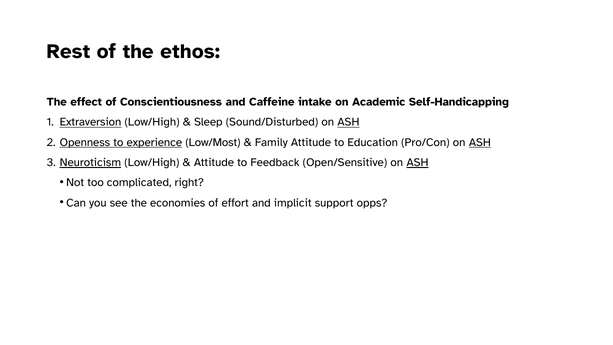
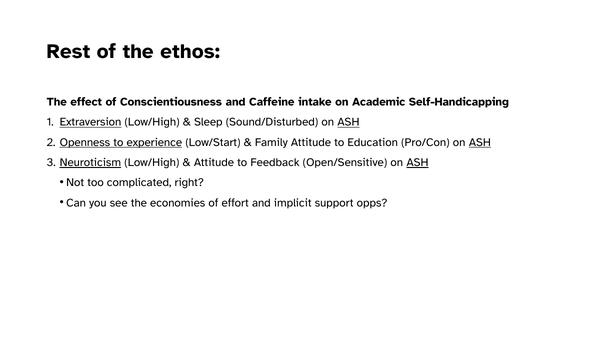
Low/Most: Low/Most -> Low/Start
